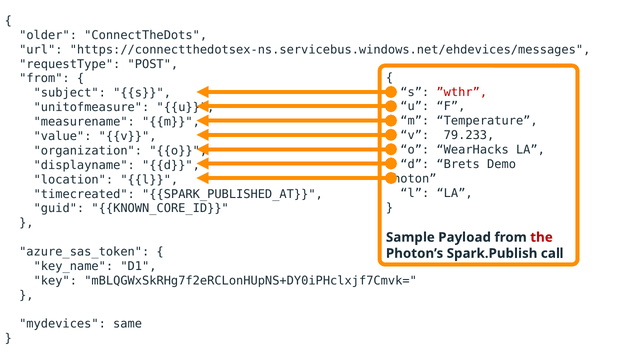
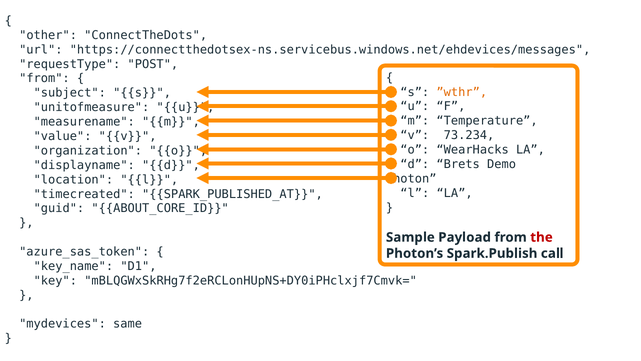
older: older -> other
”wthr colour: red -> orange
79.233: 79.233 -> 73.234
KNOWN_CORE_ID: KNOWN_CORE_ID -> ABOUT_CORE_ID
